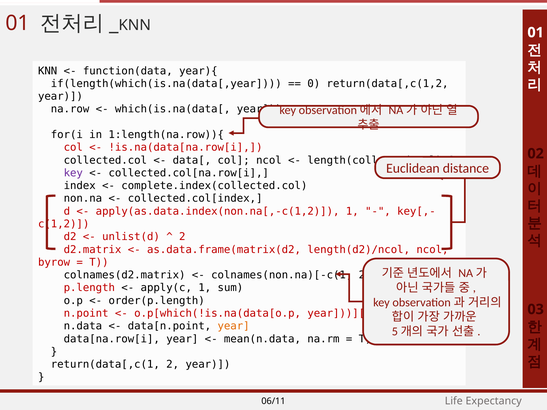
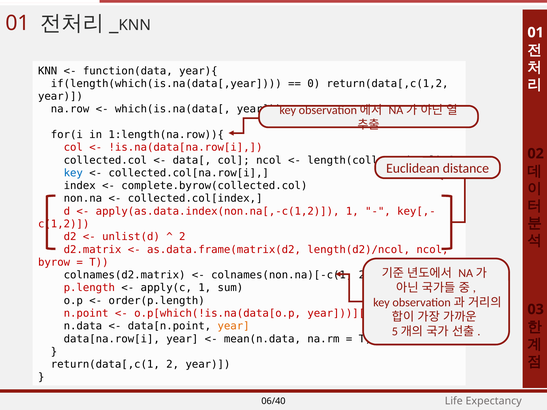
key at (73, 173) colour: purple -> blue
complete.index(collected.col: complete.index(collected.col -> complete.byrow(collected.col
06/11: 06/11 -> 06/40
